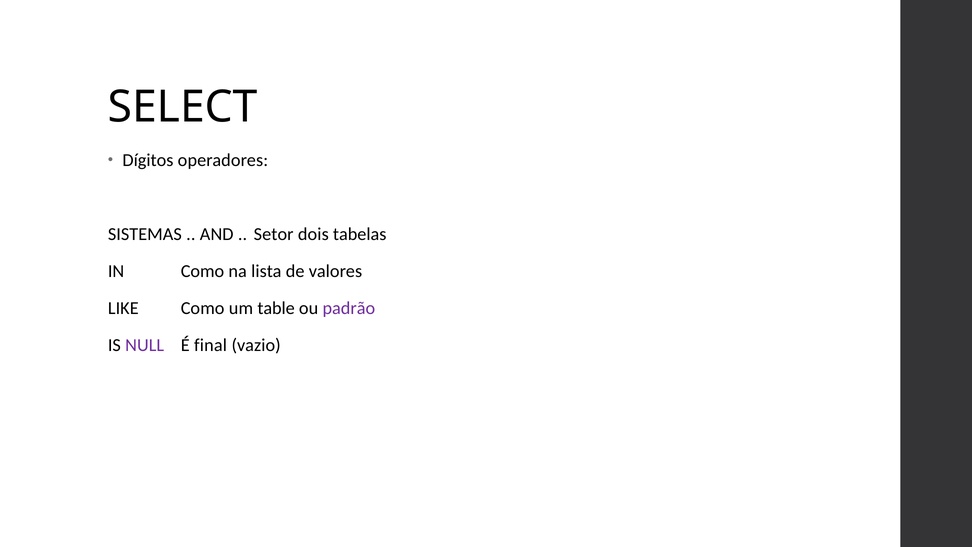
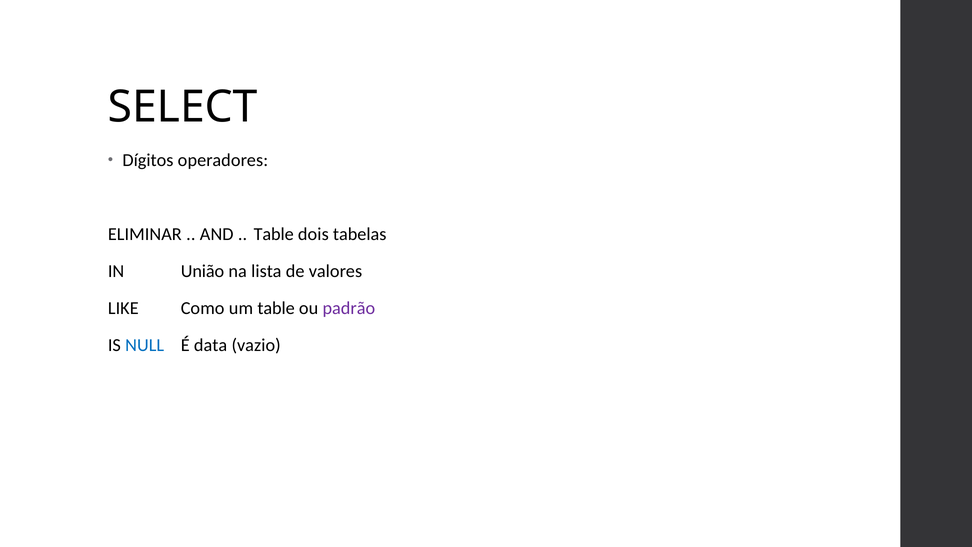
SISTEMAS: SISTEMAS -> ELIMINAR
Setor at (274, 234): Setor -> Table
IN Como: Como -> União
NULL colour: purple -> blue
final: final -> data
